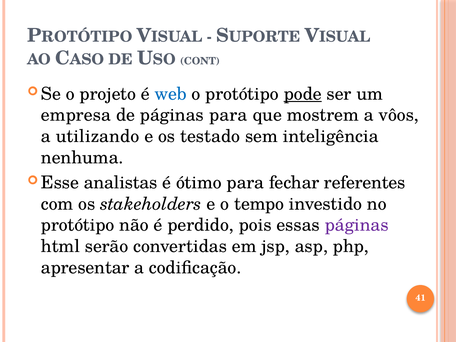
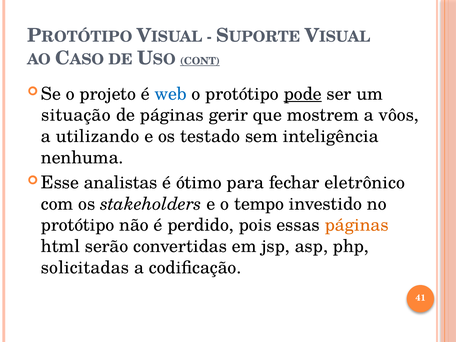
CONT underline: none -> present
empresa: empresa -> situação
páginas para: para -> gerir
referentes: referentes -> eletrônico
páginas at (357, 225) colour: purple -> orange
apresentar: apresentar -> solicitadas
